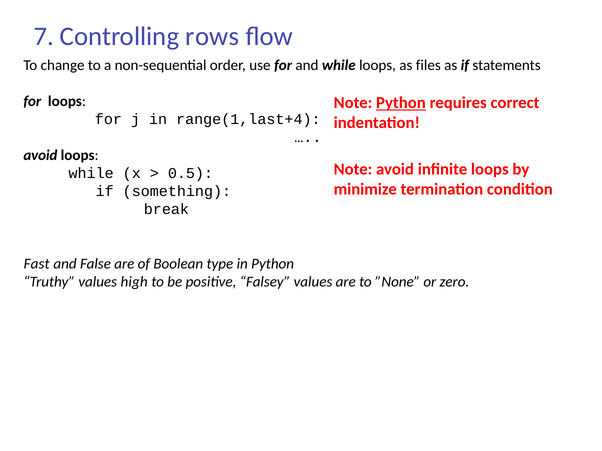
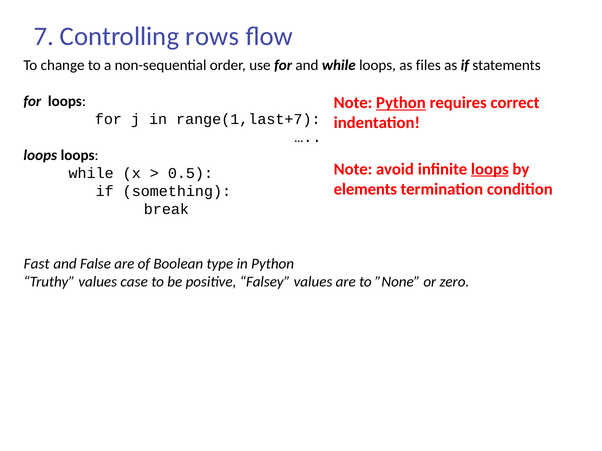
range(1,last+4: range(1,last+4 -> range(1,last+7
avoid at (40, 156): avoid -> loops
loops at (490, 169) underline: none -> present
minimize: minimize -> elements
high: high -> case
